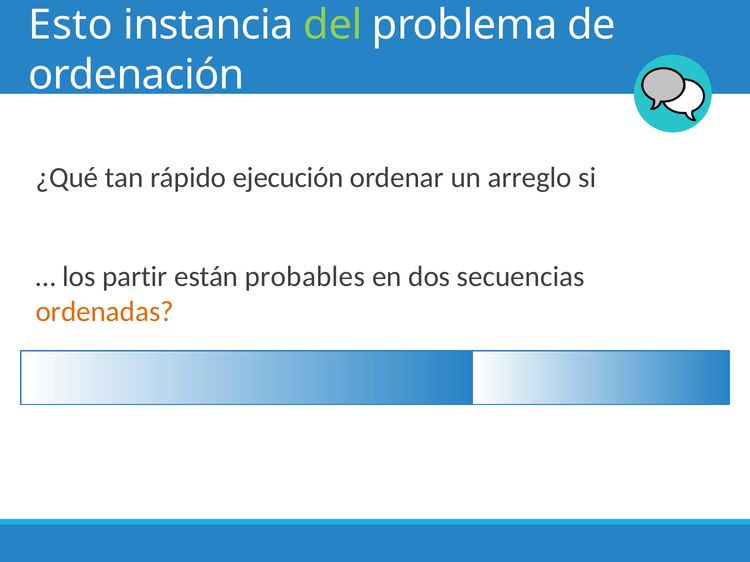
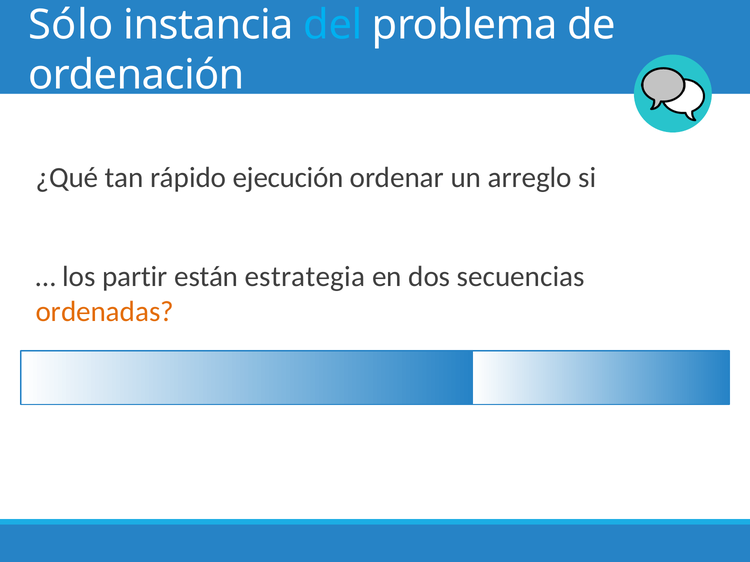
Esto: Esto -> Sólo
del colour: light green -> light blue
probables: probables -> estrategia
